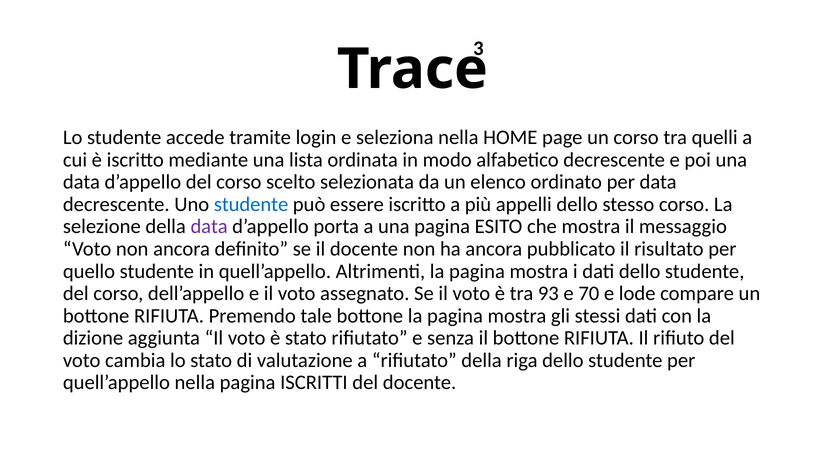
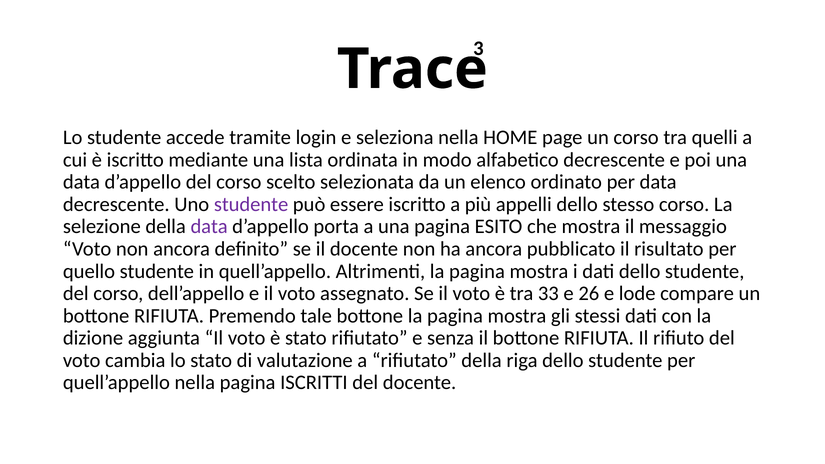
studente at (251, 204) colour: blue -> purple
93: 93 -> 33
70: 70 -> 26
